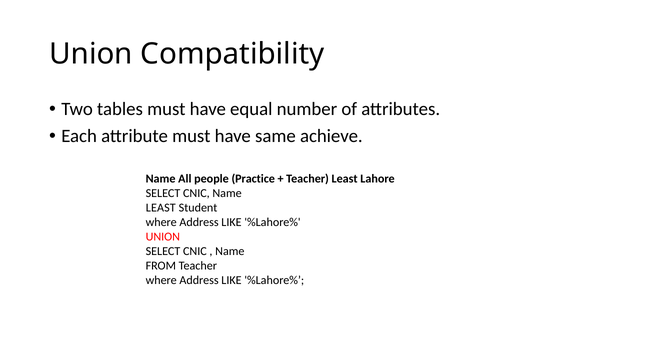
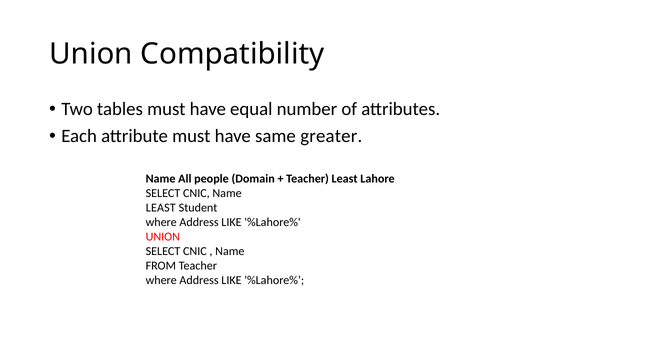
achieve: achieve -> greater
Practice: Practice -> Domain
